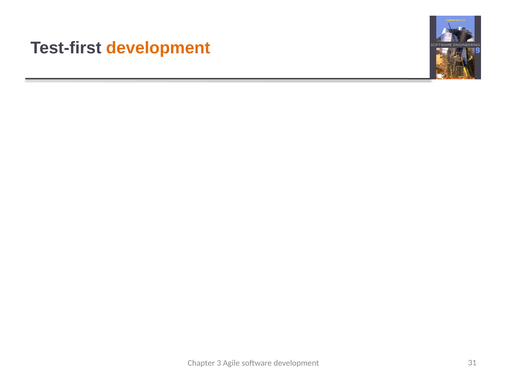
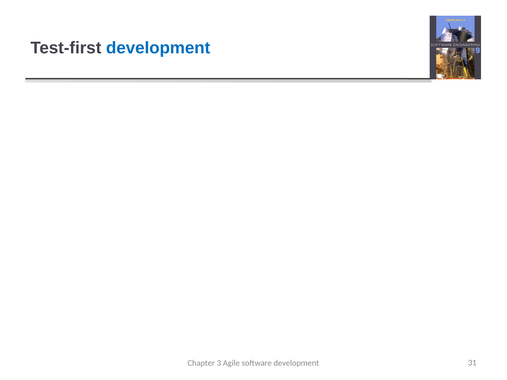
development at (158, 48) colour: orange -> blue
